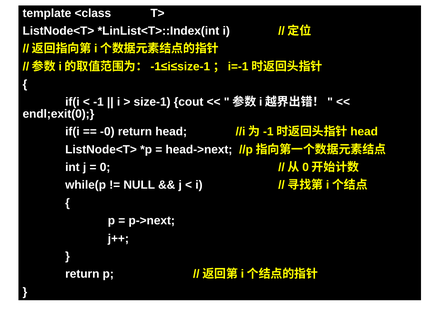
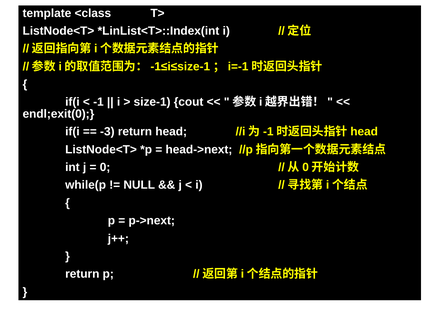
-0: -0 -> -3
